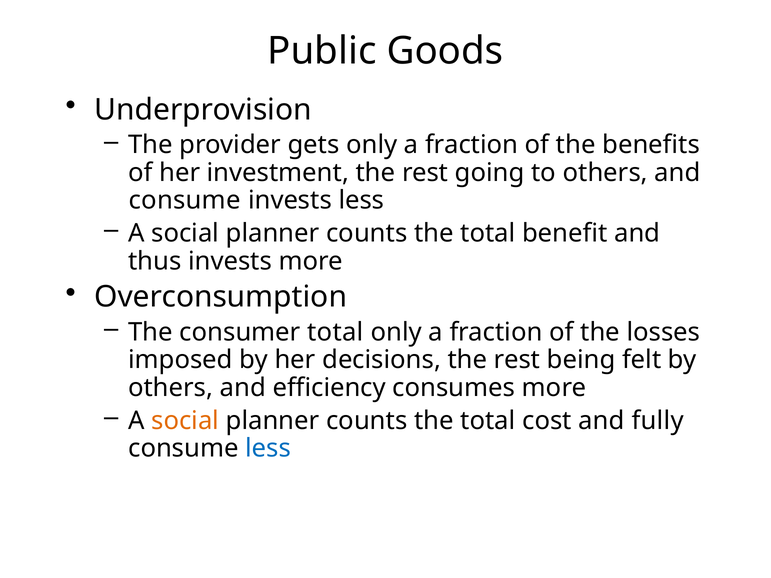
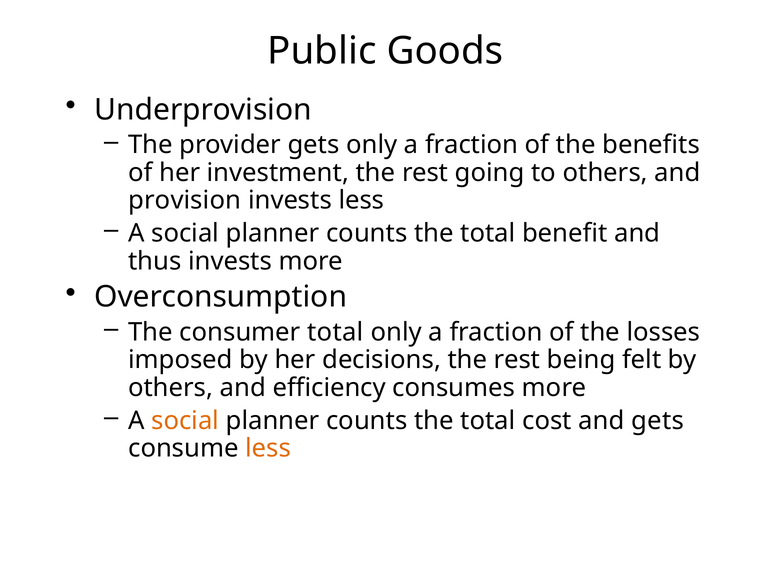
consume at (185, 201): consume -> provision
and fully: fully -> gets
less at (268, 449) colour: blue -> orange
